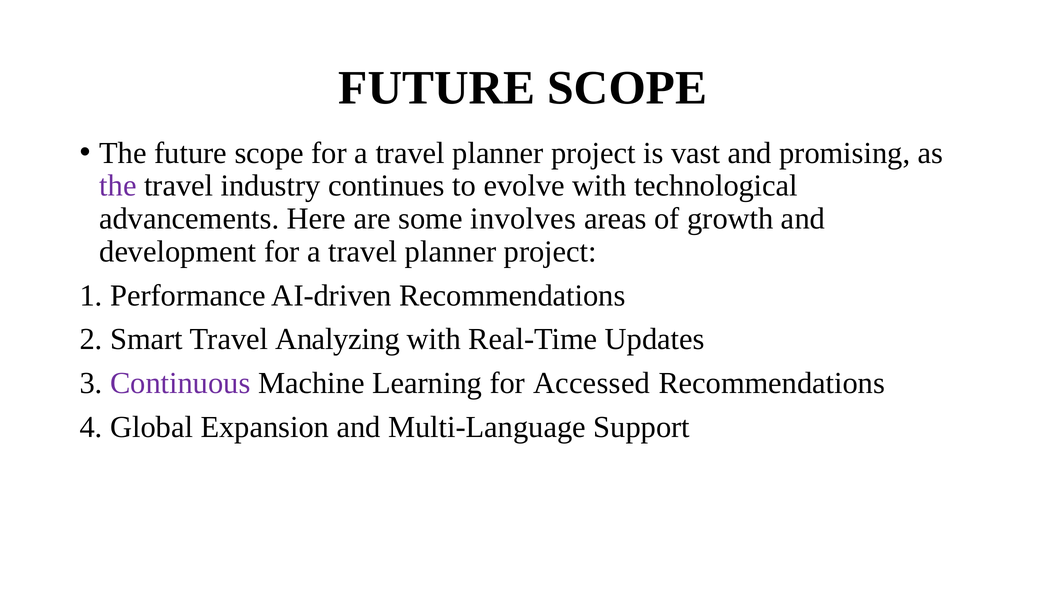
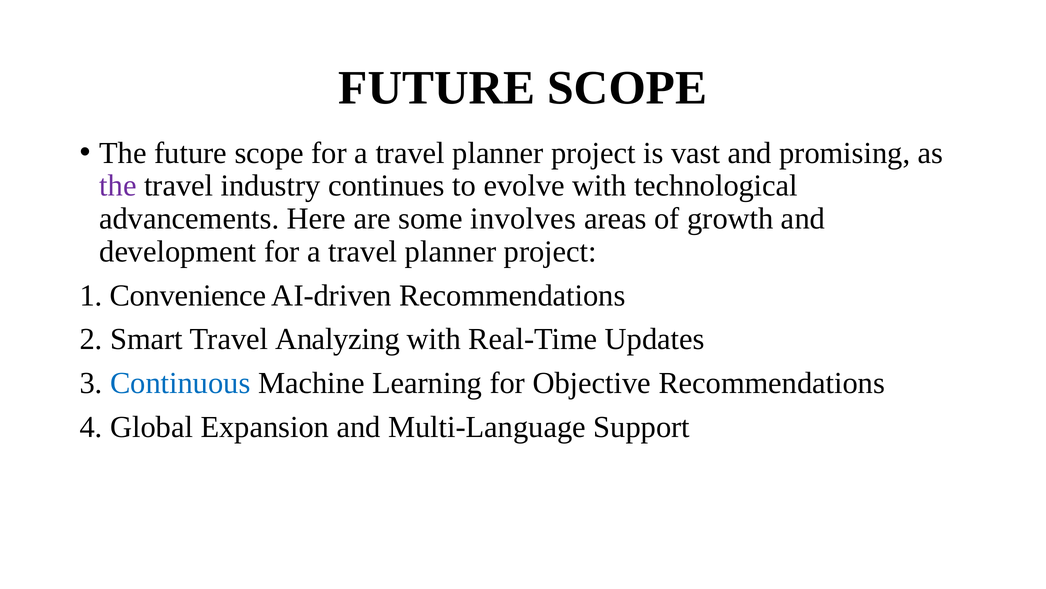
Performance: Performance -> Convenience
Continuous colour: purple -> blue
Accessed: Accessed -> Objective
